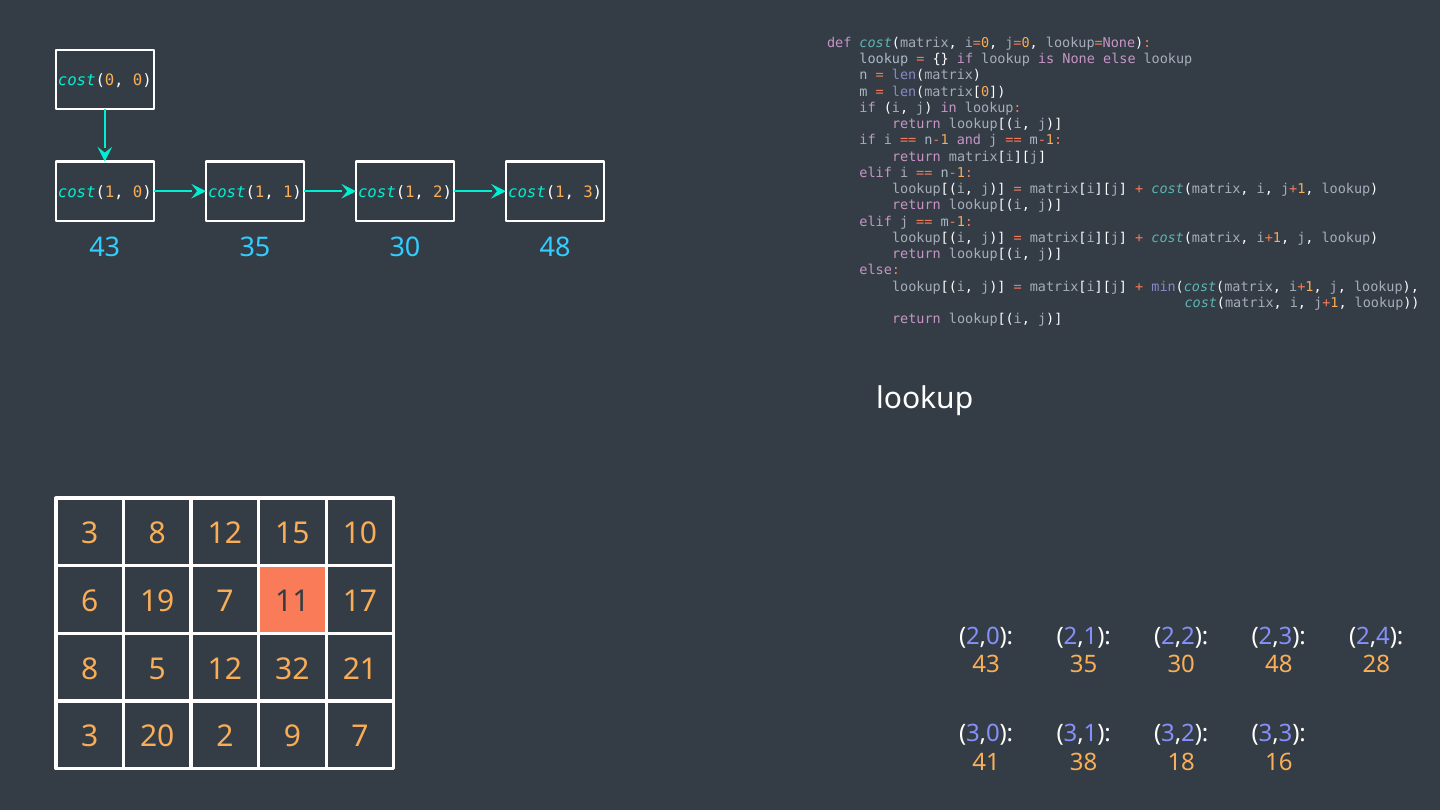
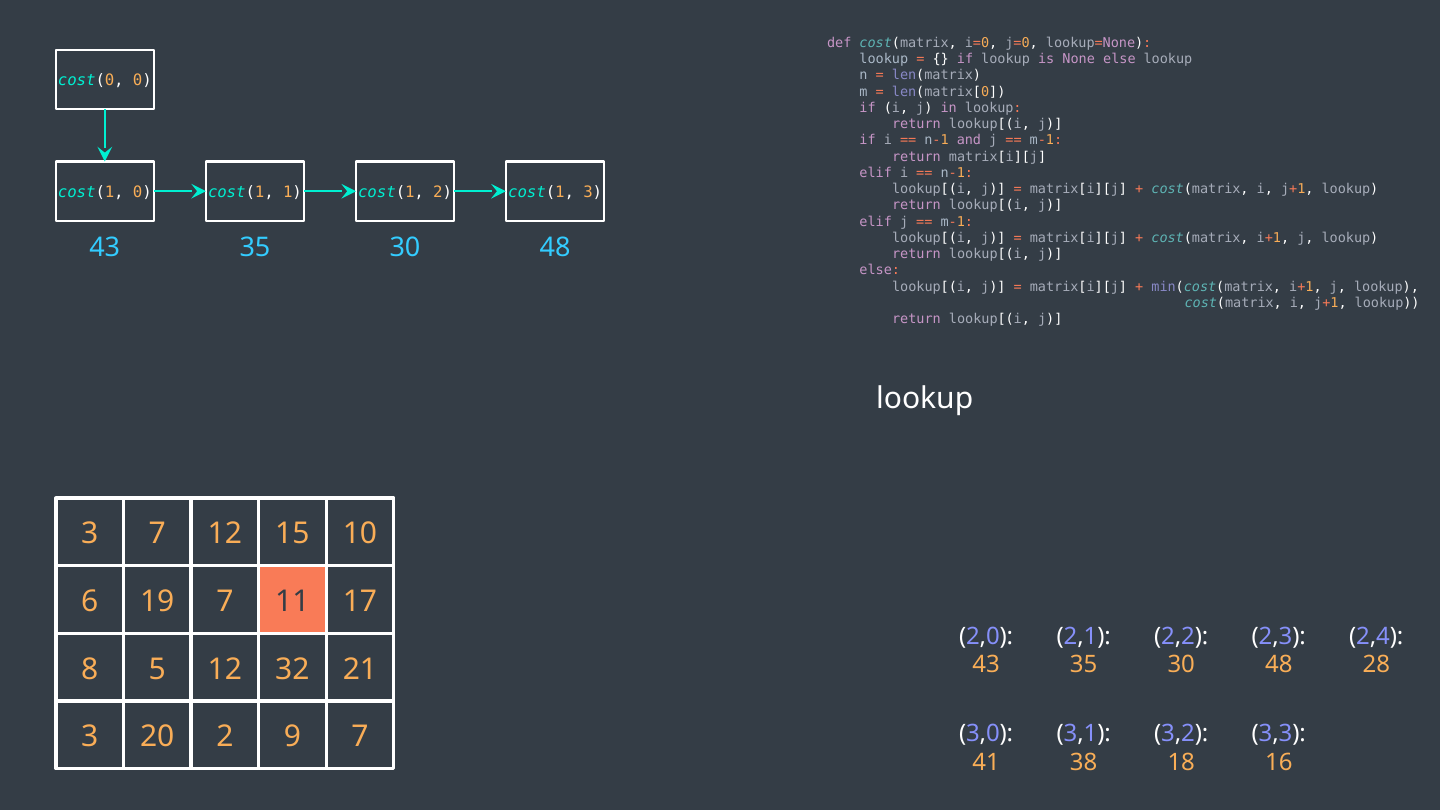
3 8: 8 -> 7
